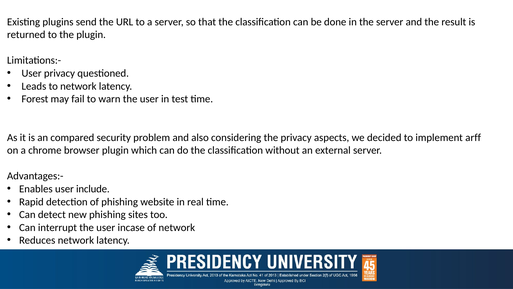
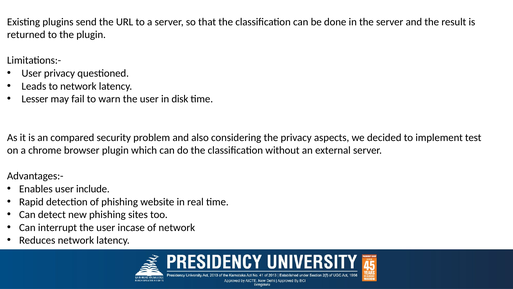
Forest: Forest -> Lesser
test: test -> disk
arff: arff -> test
